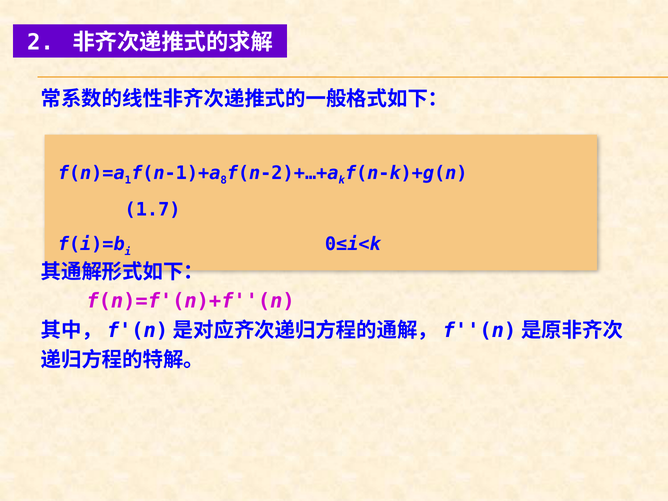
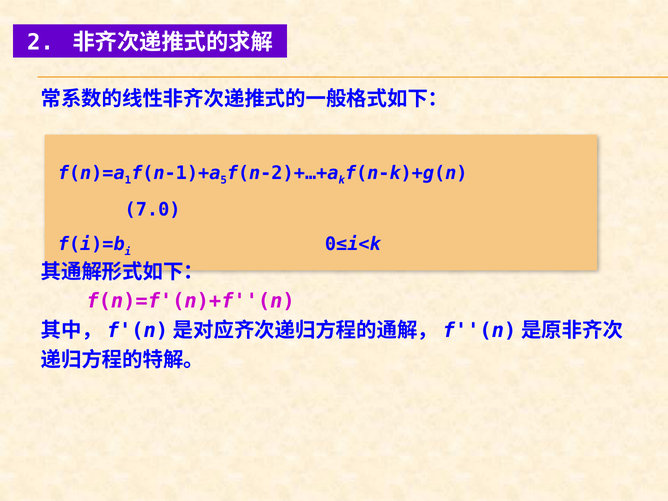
8: 8 -> 5
1.7: 1.7 -> 7.0
